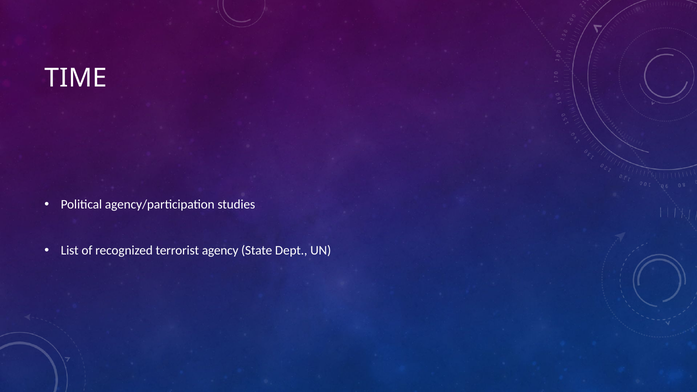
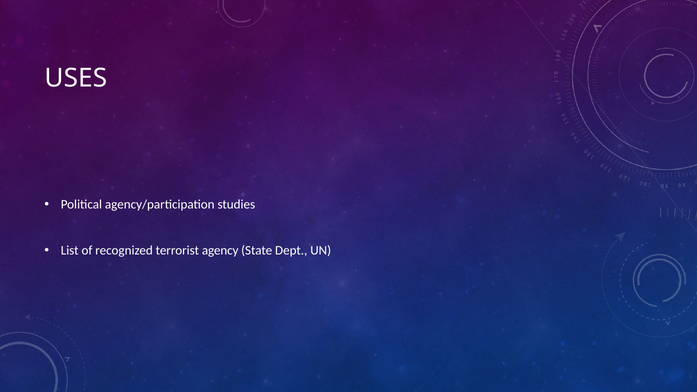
TIME: TIME -> USES
